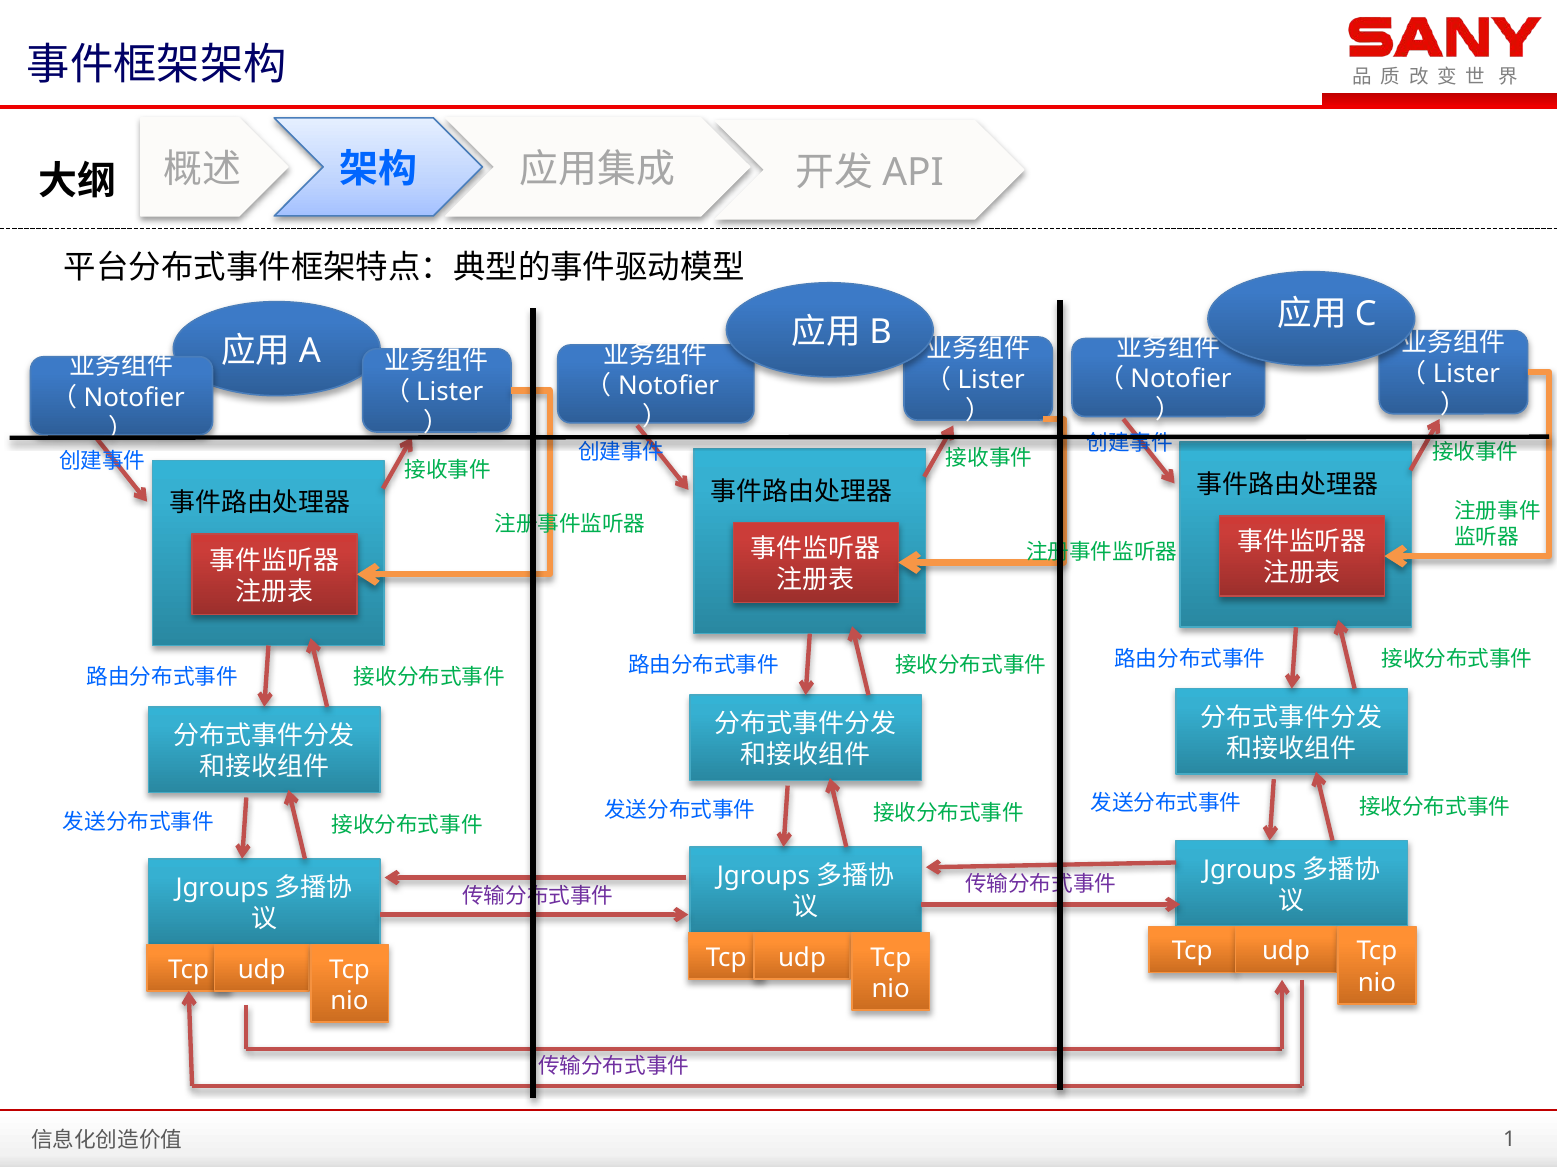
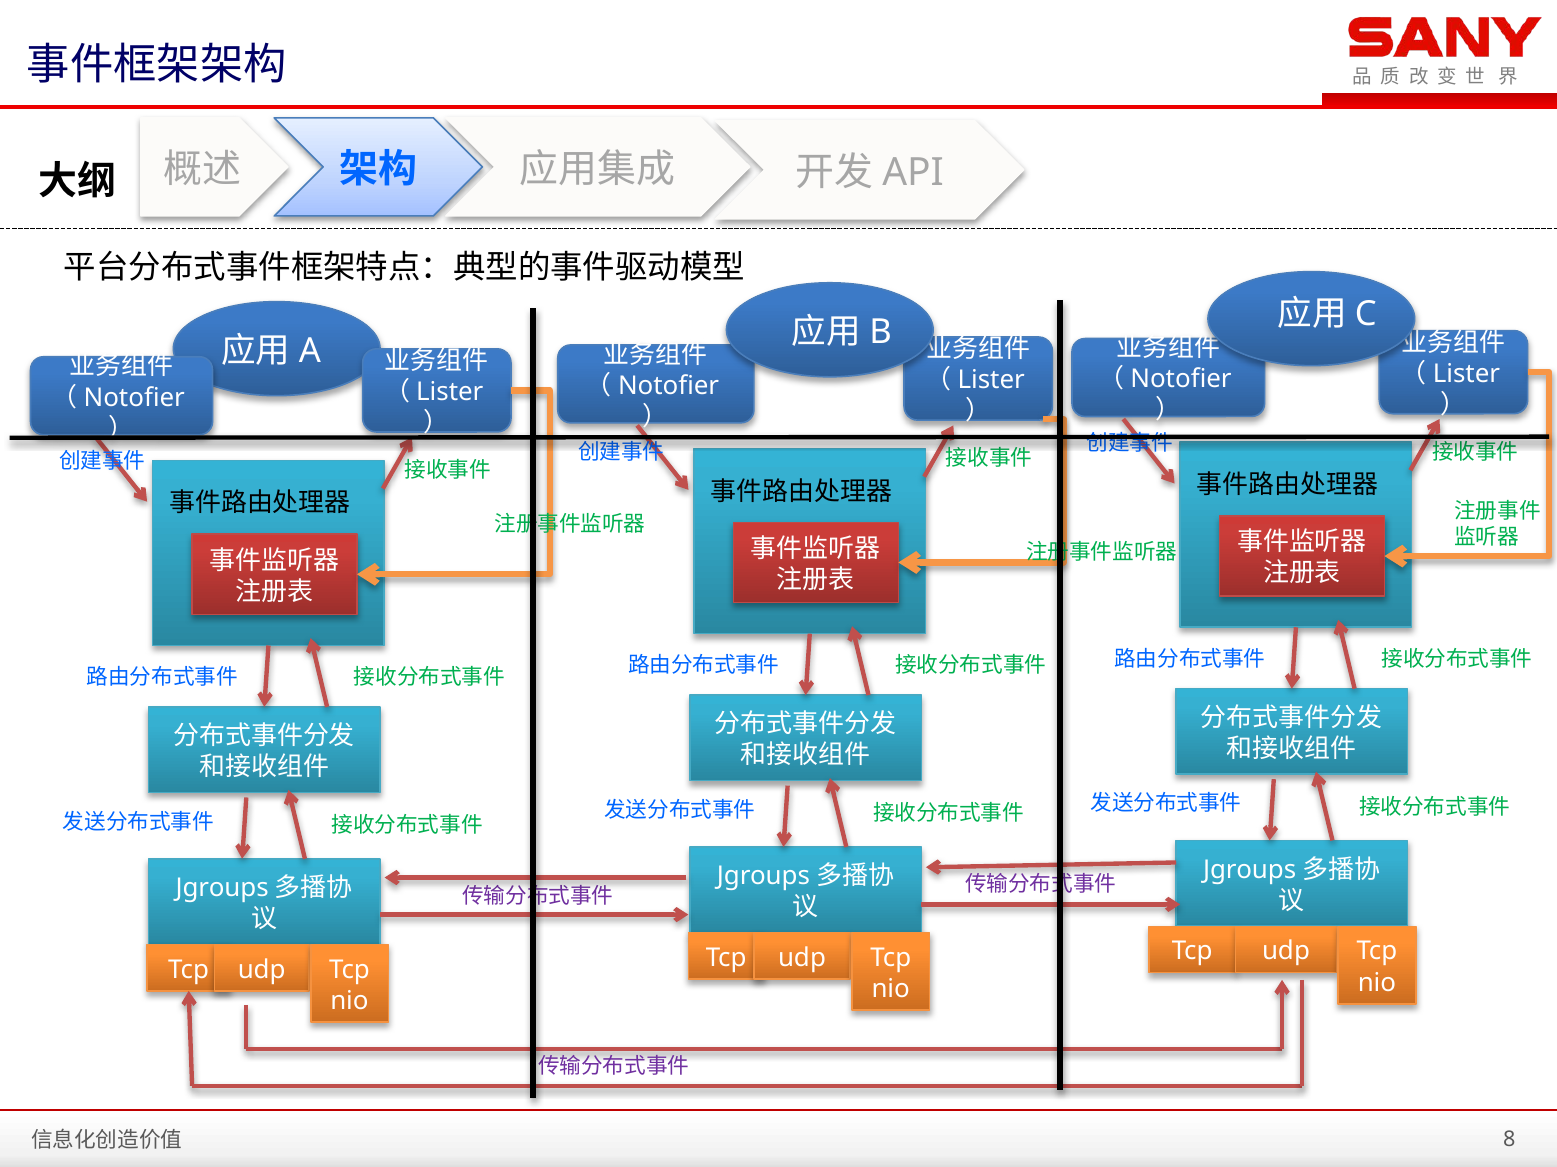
1: 1 -> 8
